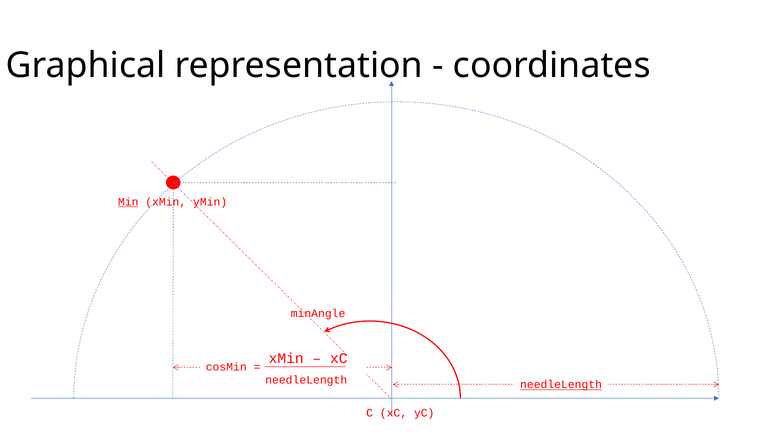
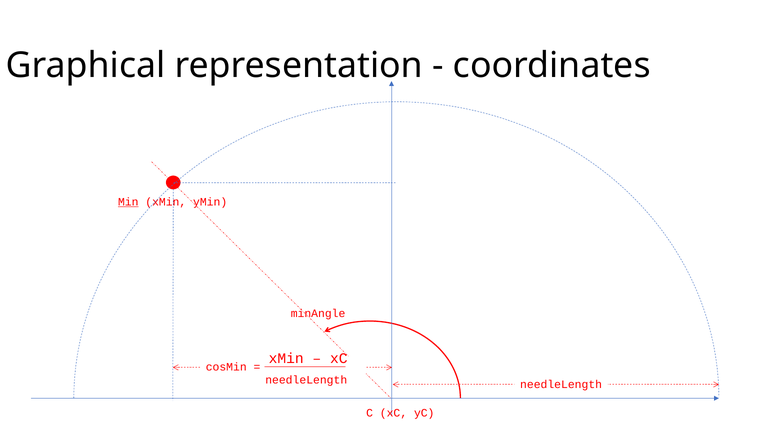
needleLength at (561, 385) underline: present -> none
